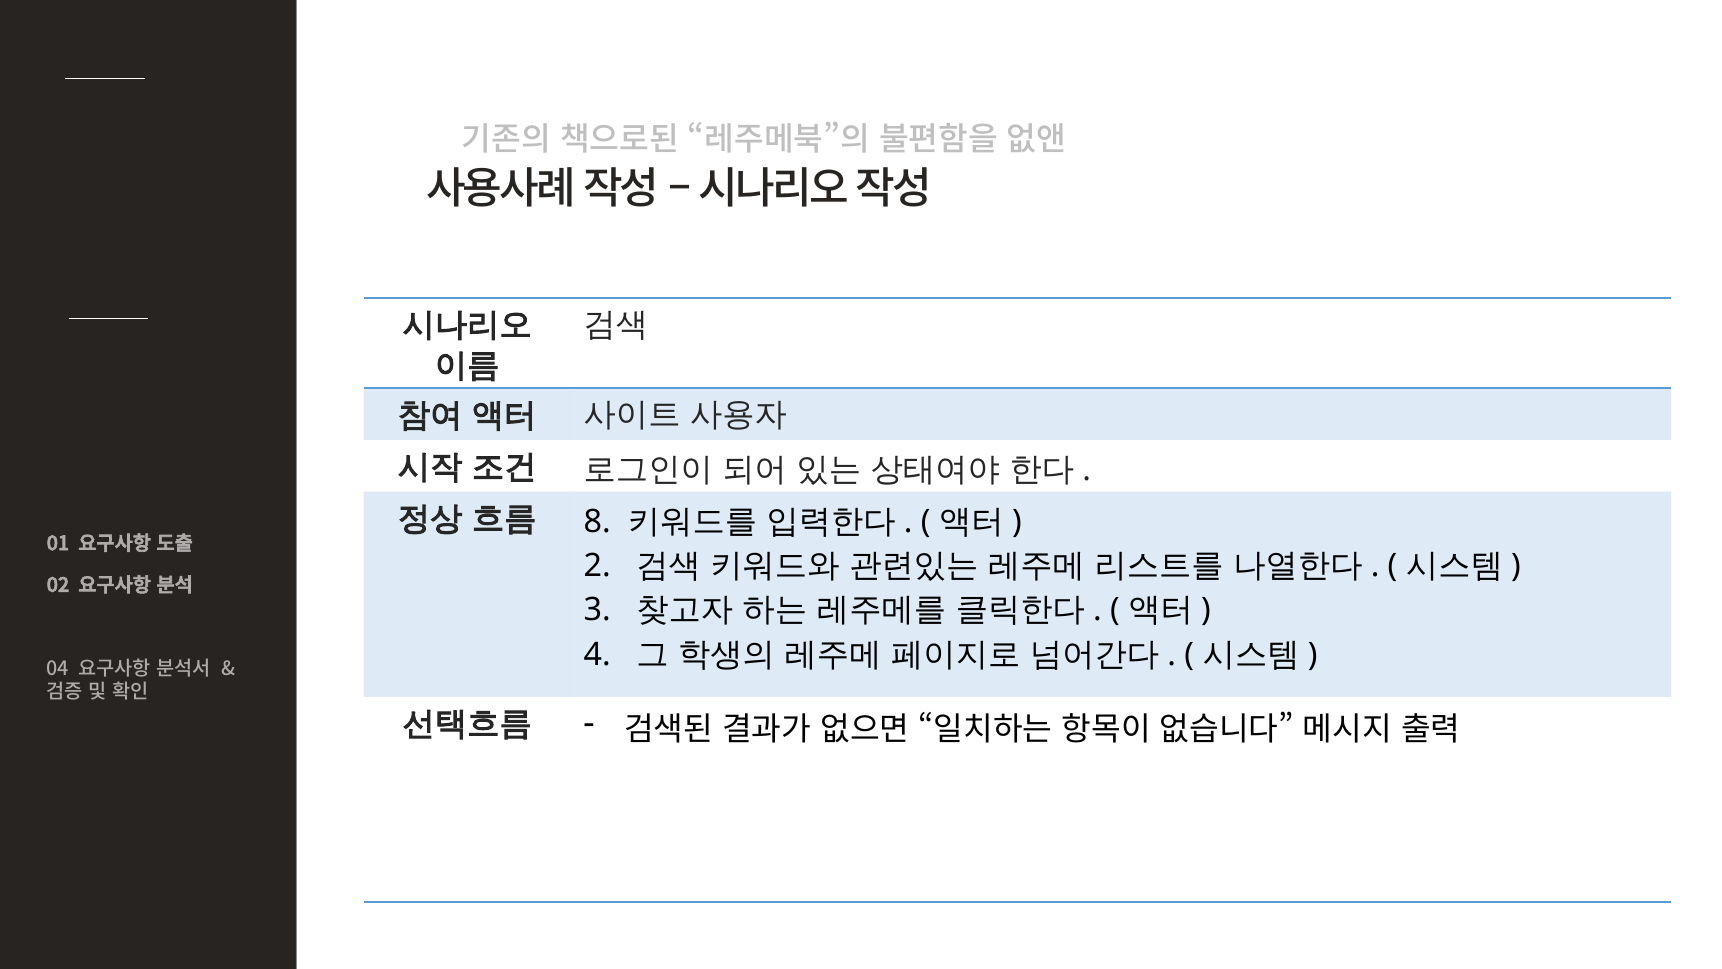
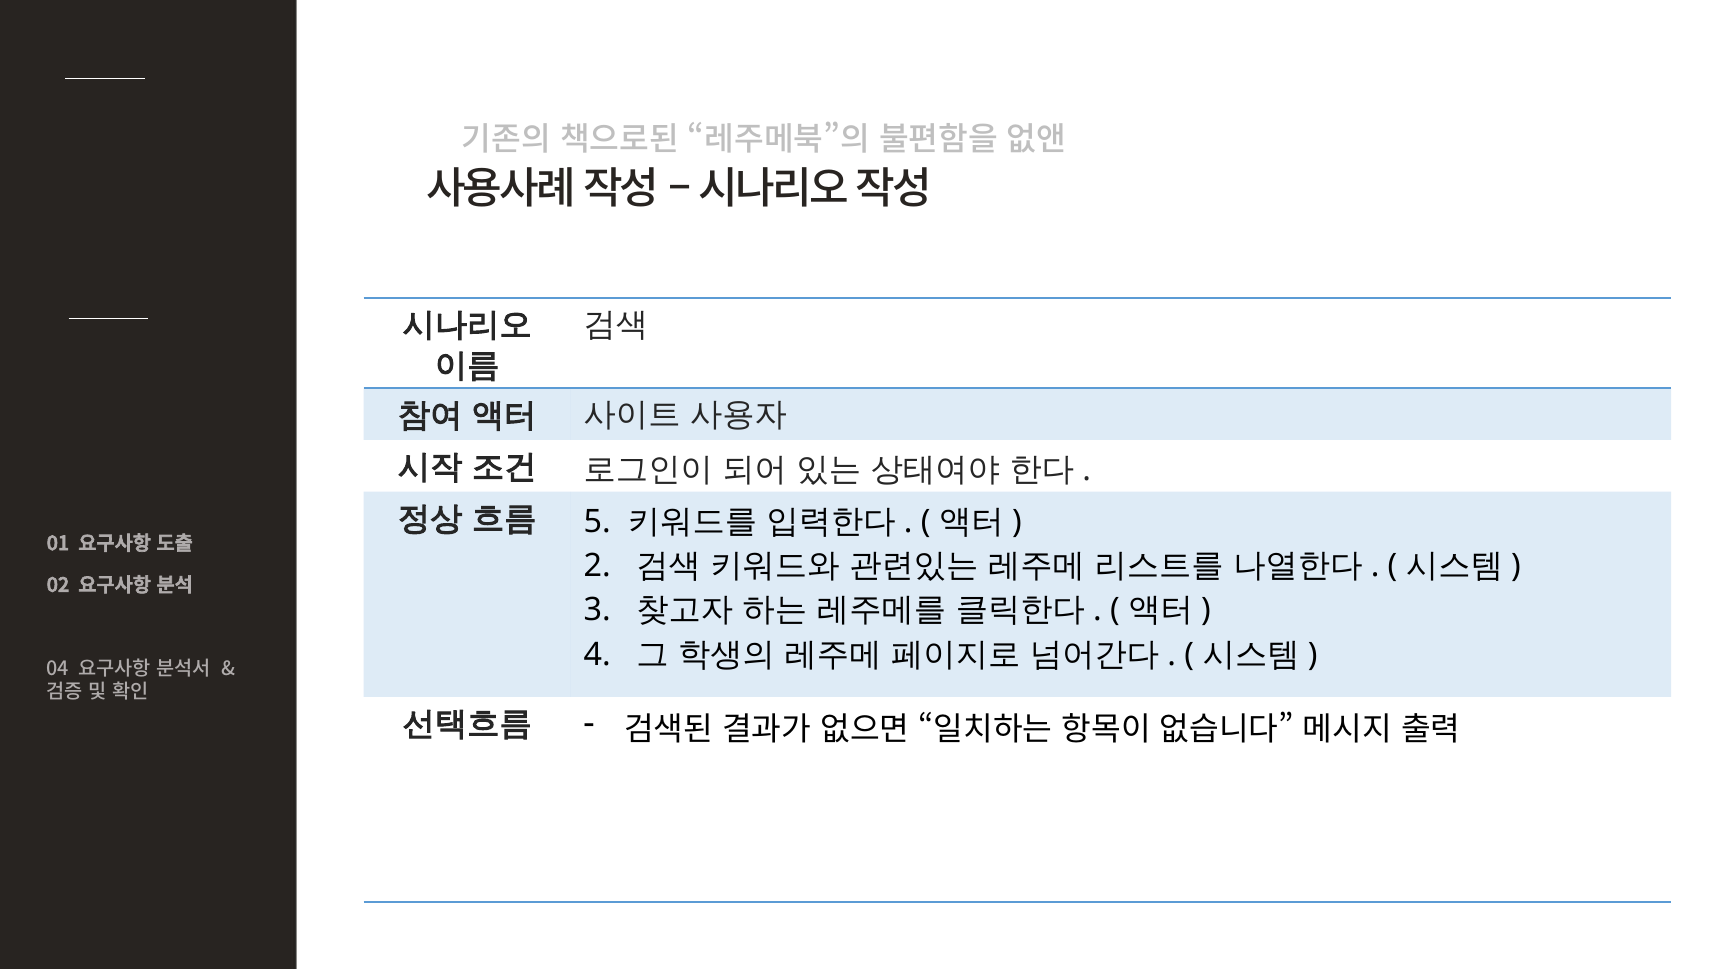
8: 8 -> 5
